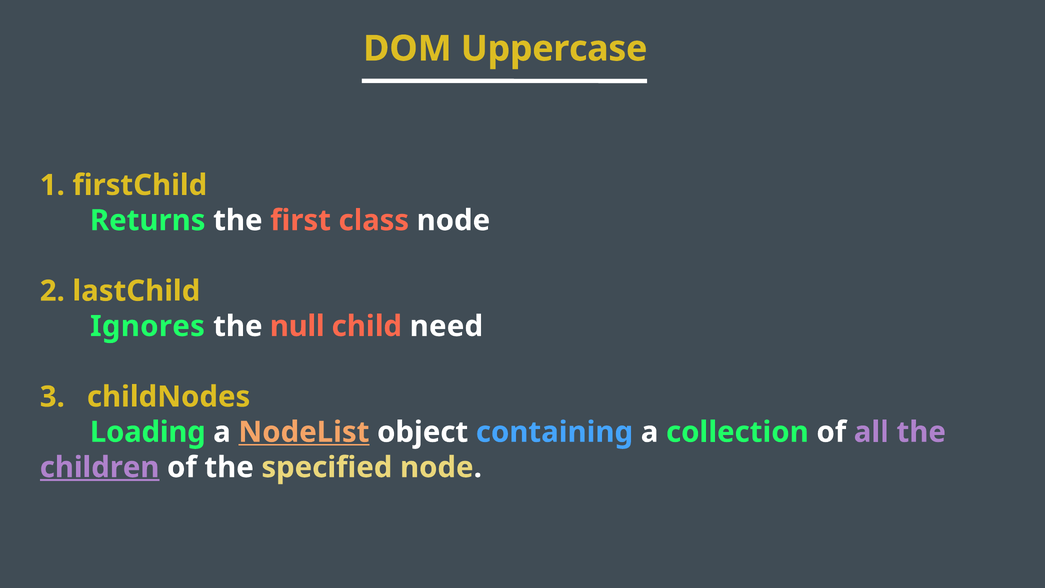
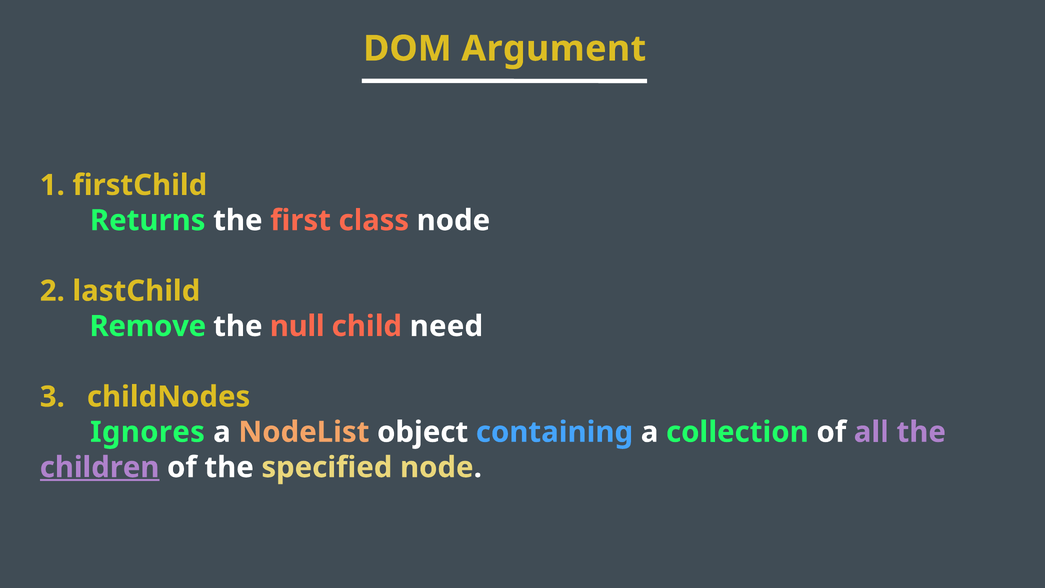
Uppercase: Uppercase -> Argument
Ignores: Ignores -> Remove
Loading: Loading -> Ignores
NodeList underline: present -> none
